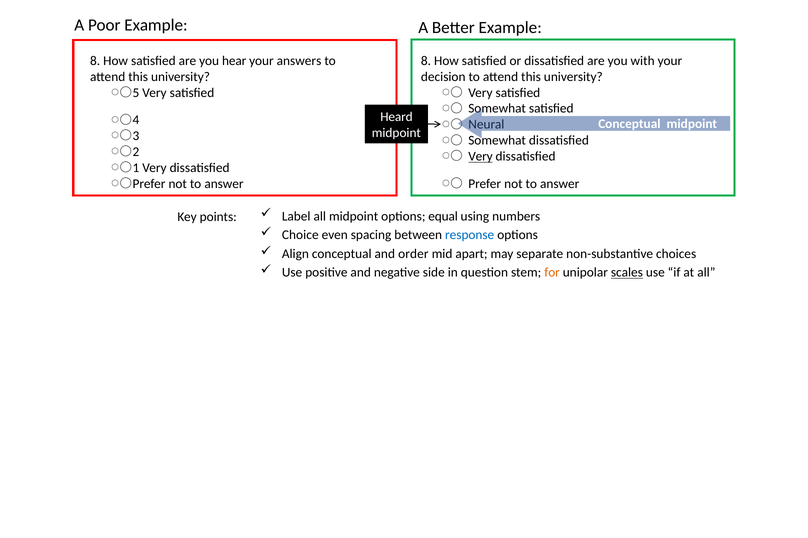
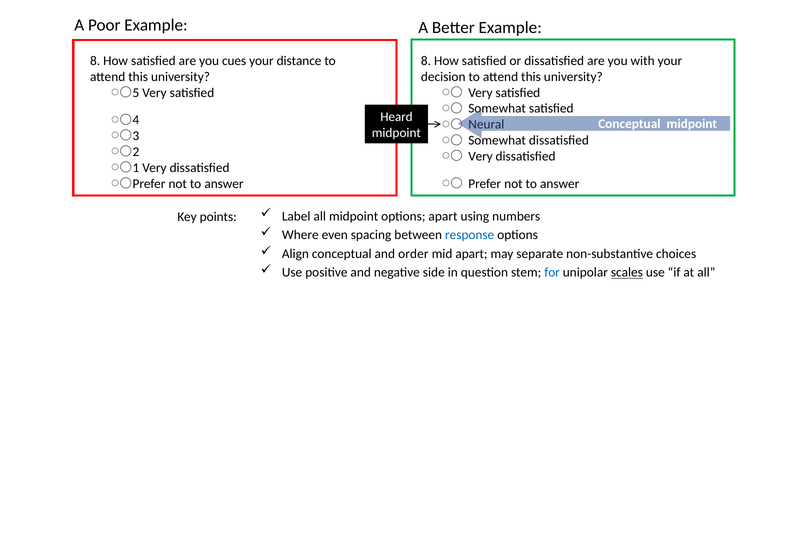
hear: hear -> cues
answers: answers -> distance
Very at (481, 157) underline: present -> none
options equal: equal -> apart
Choice: Choice -> Where
for colour: orange -> blue
